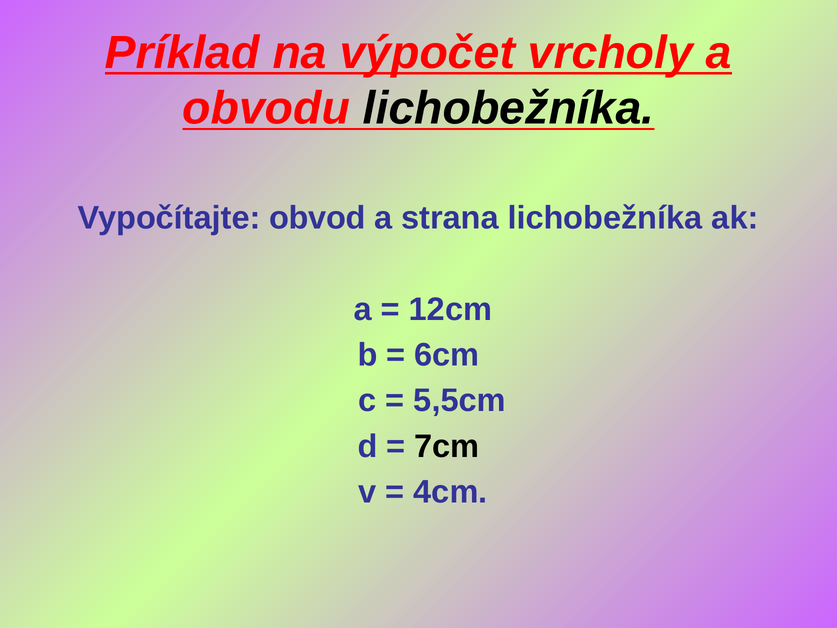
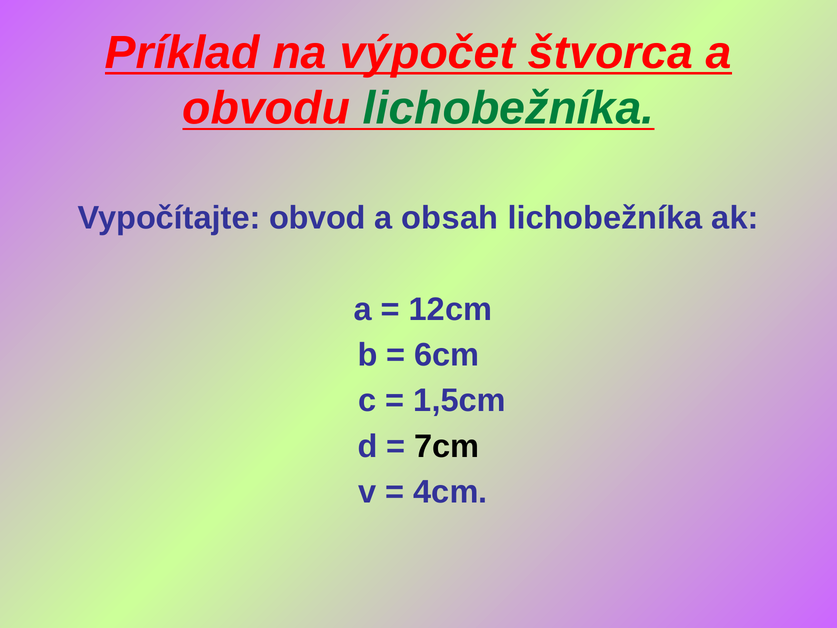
vrcholy: vrcholy -> štvorca
lichobežníka at (509, 109) colour: black -> green
strana: strana -> obsah
5,5cm: 5,5cm -> 1,5cm
